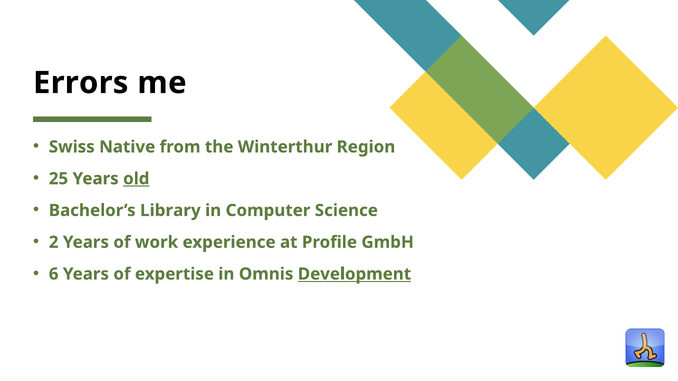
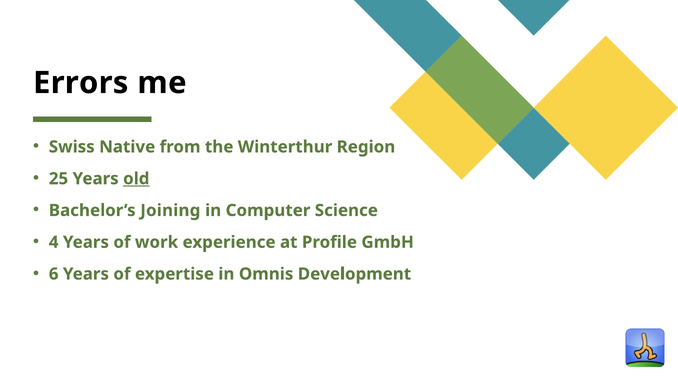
Library: Library -> Joining
2: 2 -> 4
Development underline: present -> none
